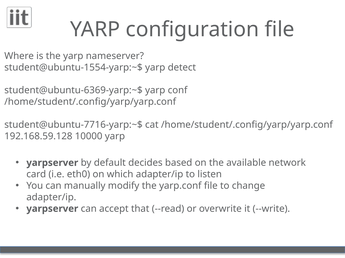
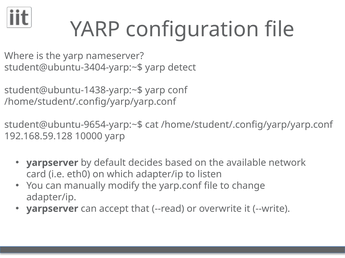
student@ubuntu-1554-yarp:~$: student@ubuntu-1554-yarp:~$ -> student@ubuntu-3404-yarp:~$
student@ubuntu-6369-yarp:~$: student@ubuntu-6369-yarp:~$ -> student@ubuntu-1438-yarp:~$
student@ubuntu-7716-yarp:~$: student@ubuntu-7716-yarp:~$ -> student@ubuntu-9654-yarp:~$
